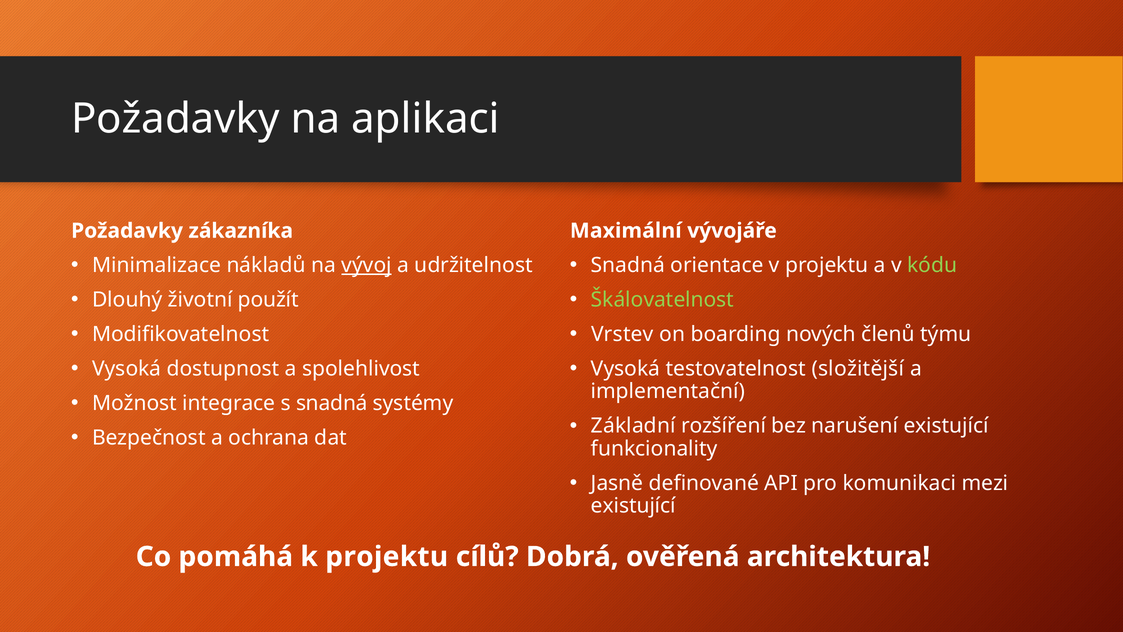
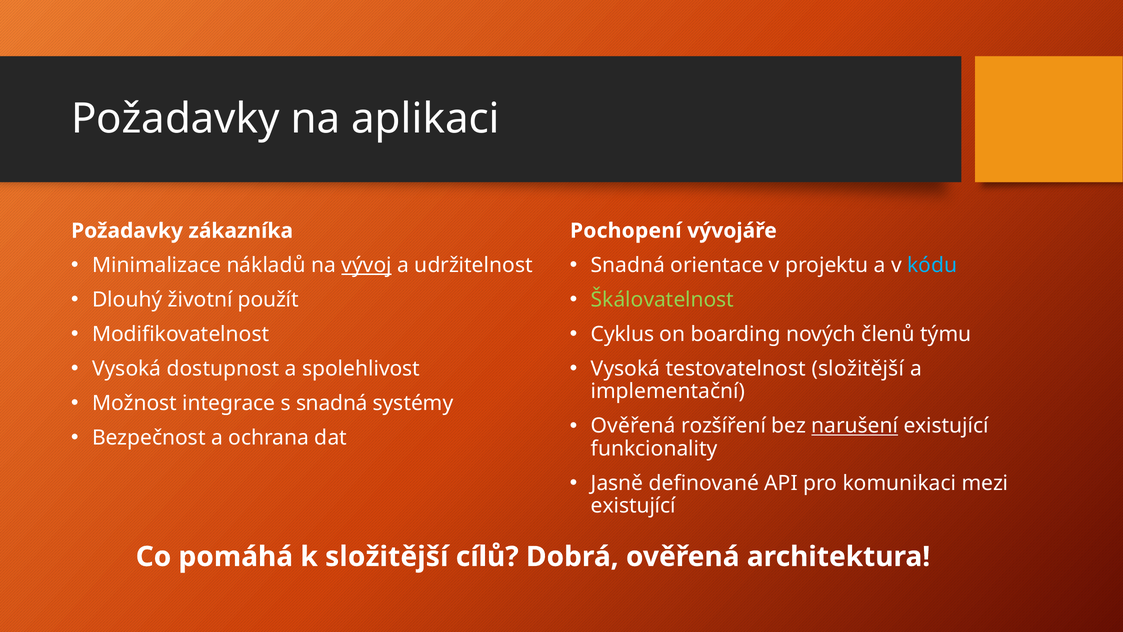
Maximální: Maximální -> Pochopení
kódu colour: light green -> light blue
Vrstev: Vrstev -> Cyklus
Základní at (633, 426): Základní -> Ověřená
narušení underline: none -> present
k projektu: projektu -> složitější
